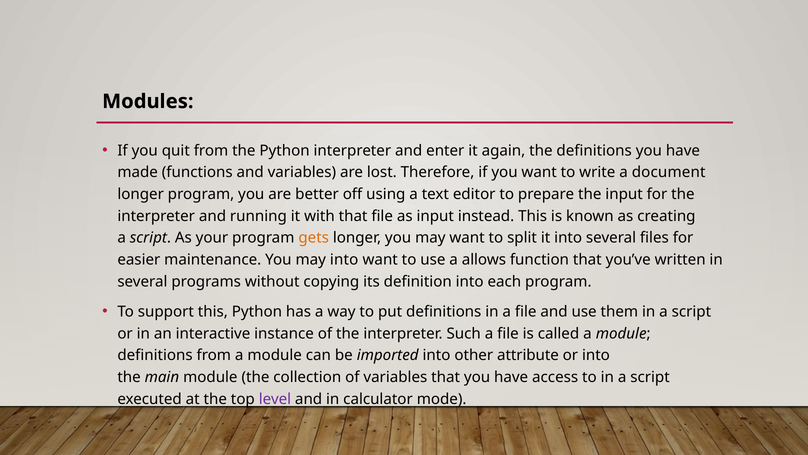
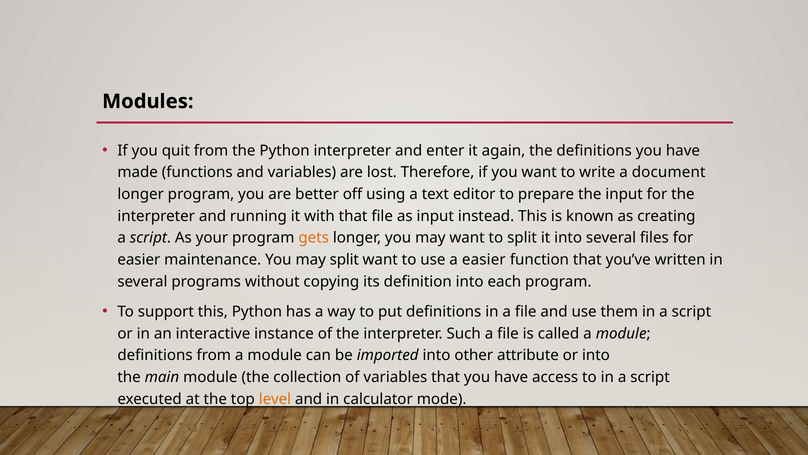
may into: into -> split
a allows: allows -> easier
level colour: purple -> orange
